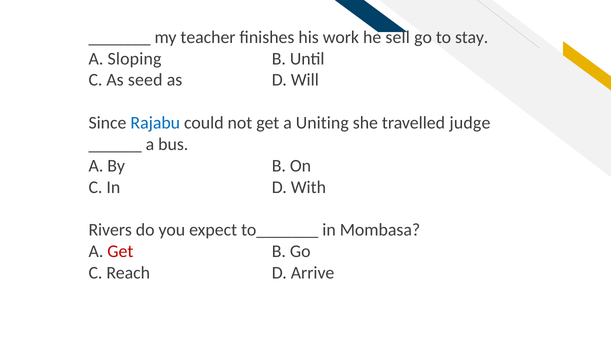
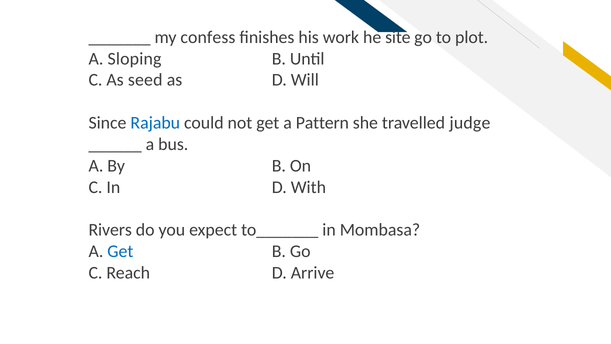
teacher: teacher -> confess
sell: sell -> site
stay: stay -> plot
Uniting: Uniting -> Pattern
Get at (120, 251) colour: red -> blue
